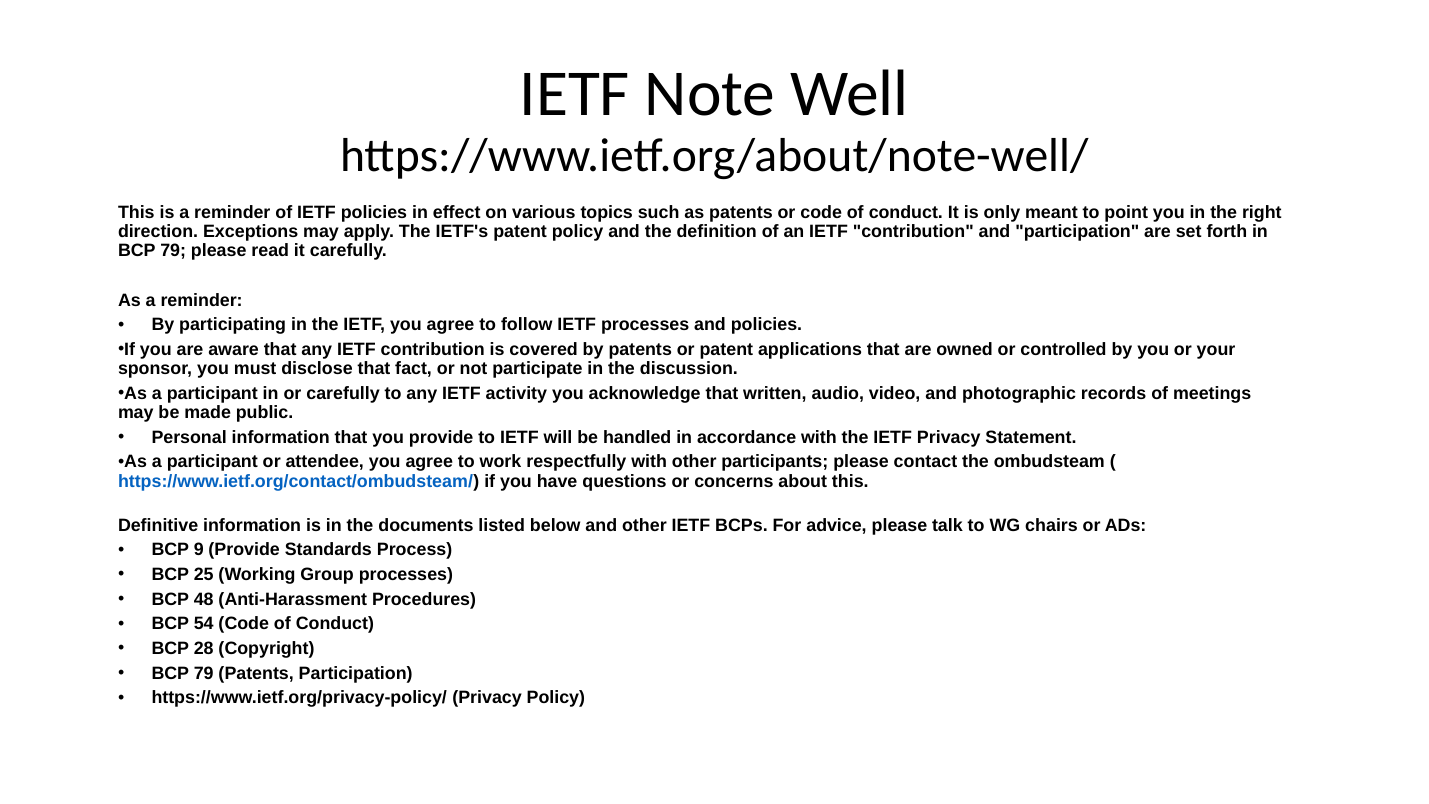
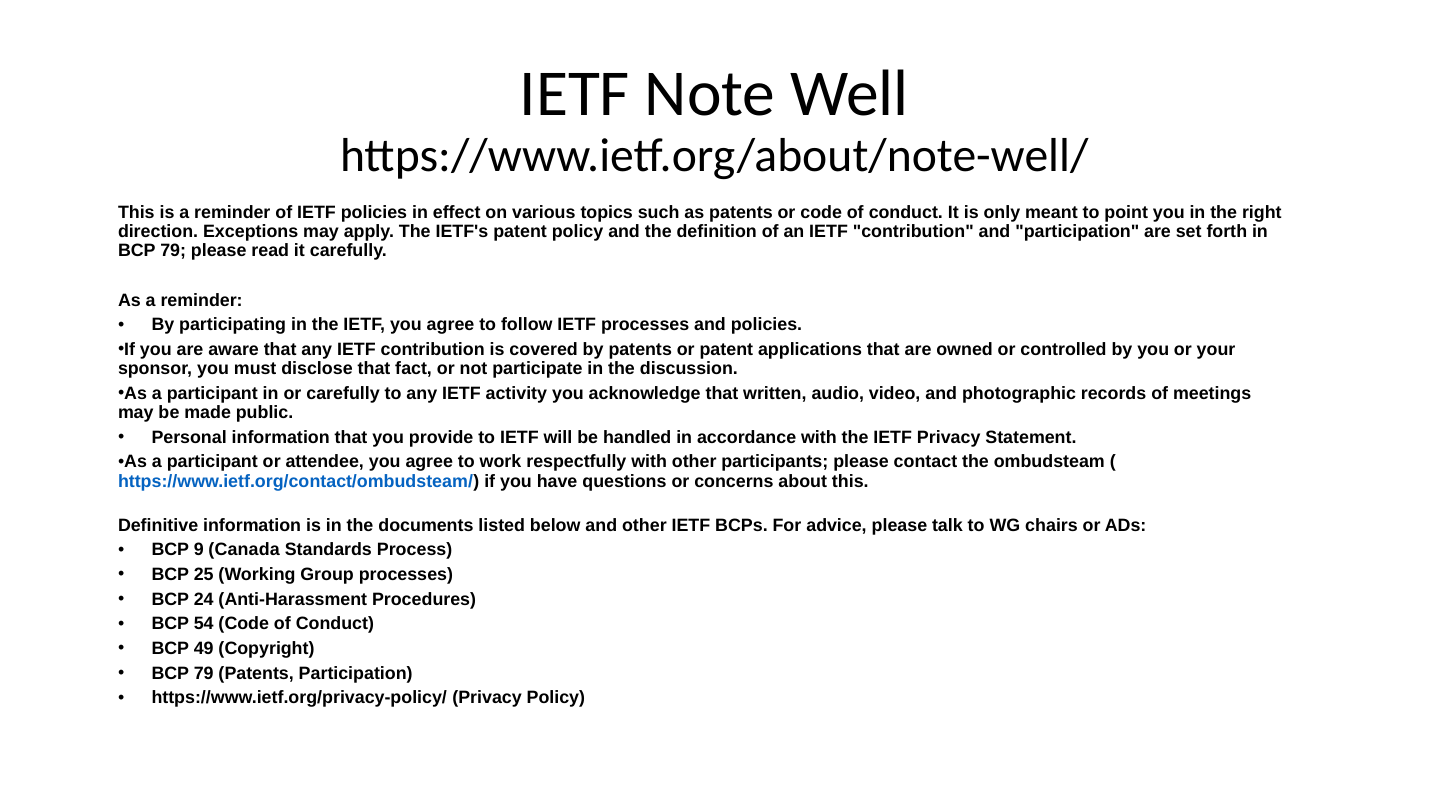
9 Provide: Provide -> Canada
48: 48 -> 24
28: 28 -> 49
